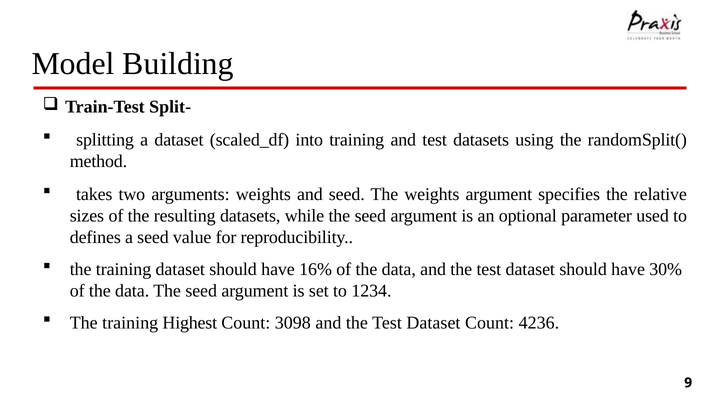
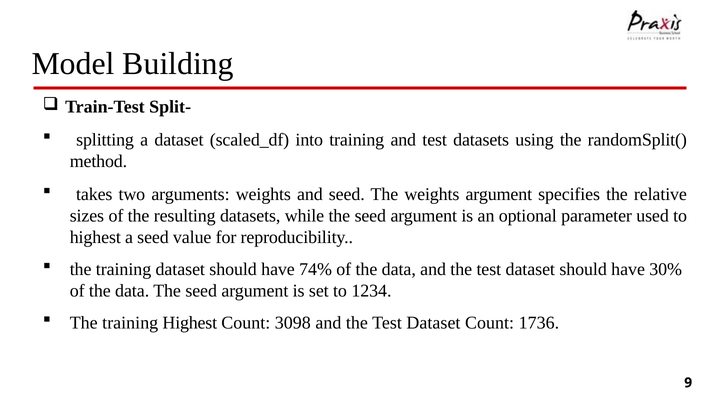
defines at (95, 237): defines -> highest
16%: 16% -> 74%
4236: 4236 -> 1736
